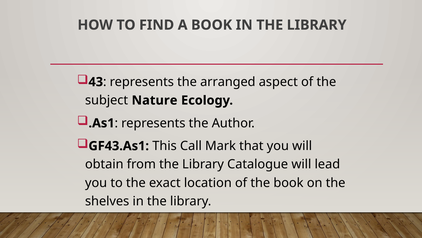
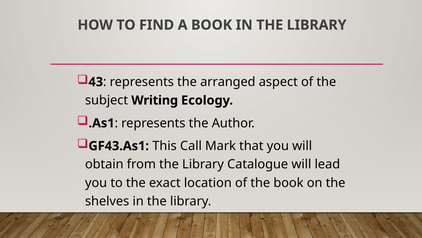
Nature: Nature -> Writing
